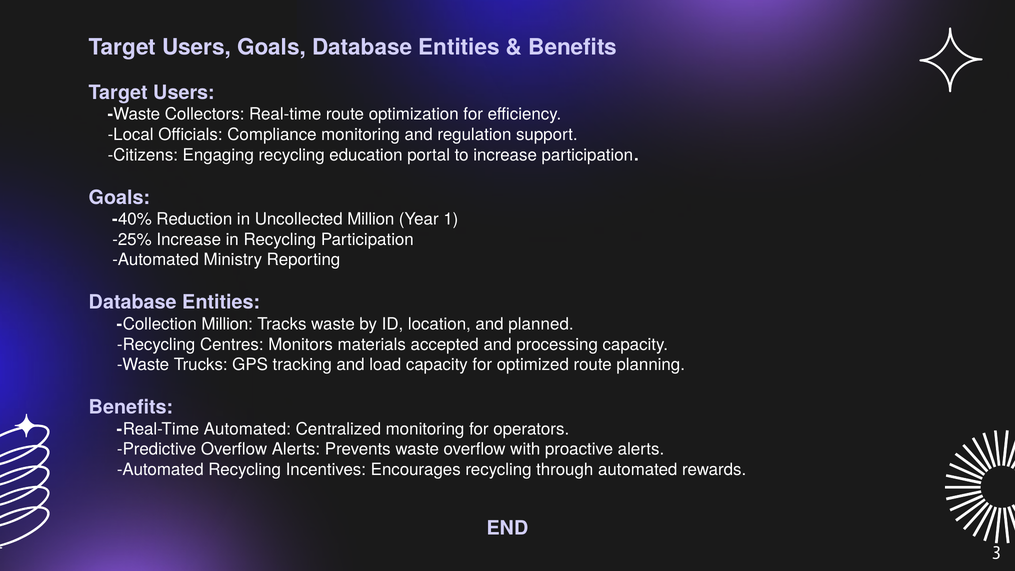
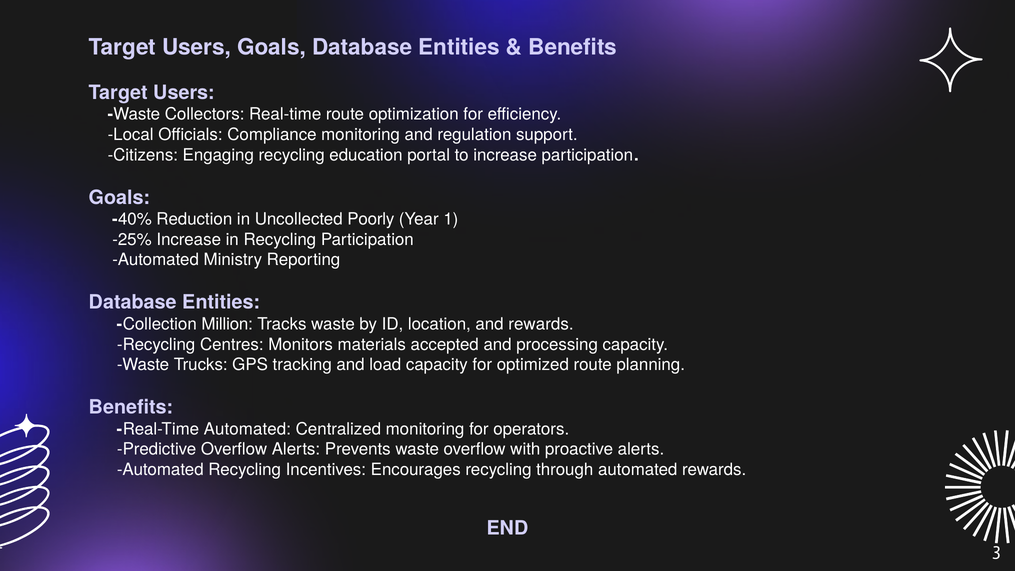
Uncollected Million: Million -> Poorly
and planned: planned -> rewards
